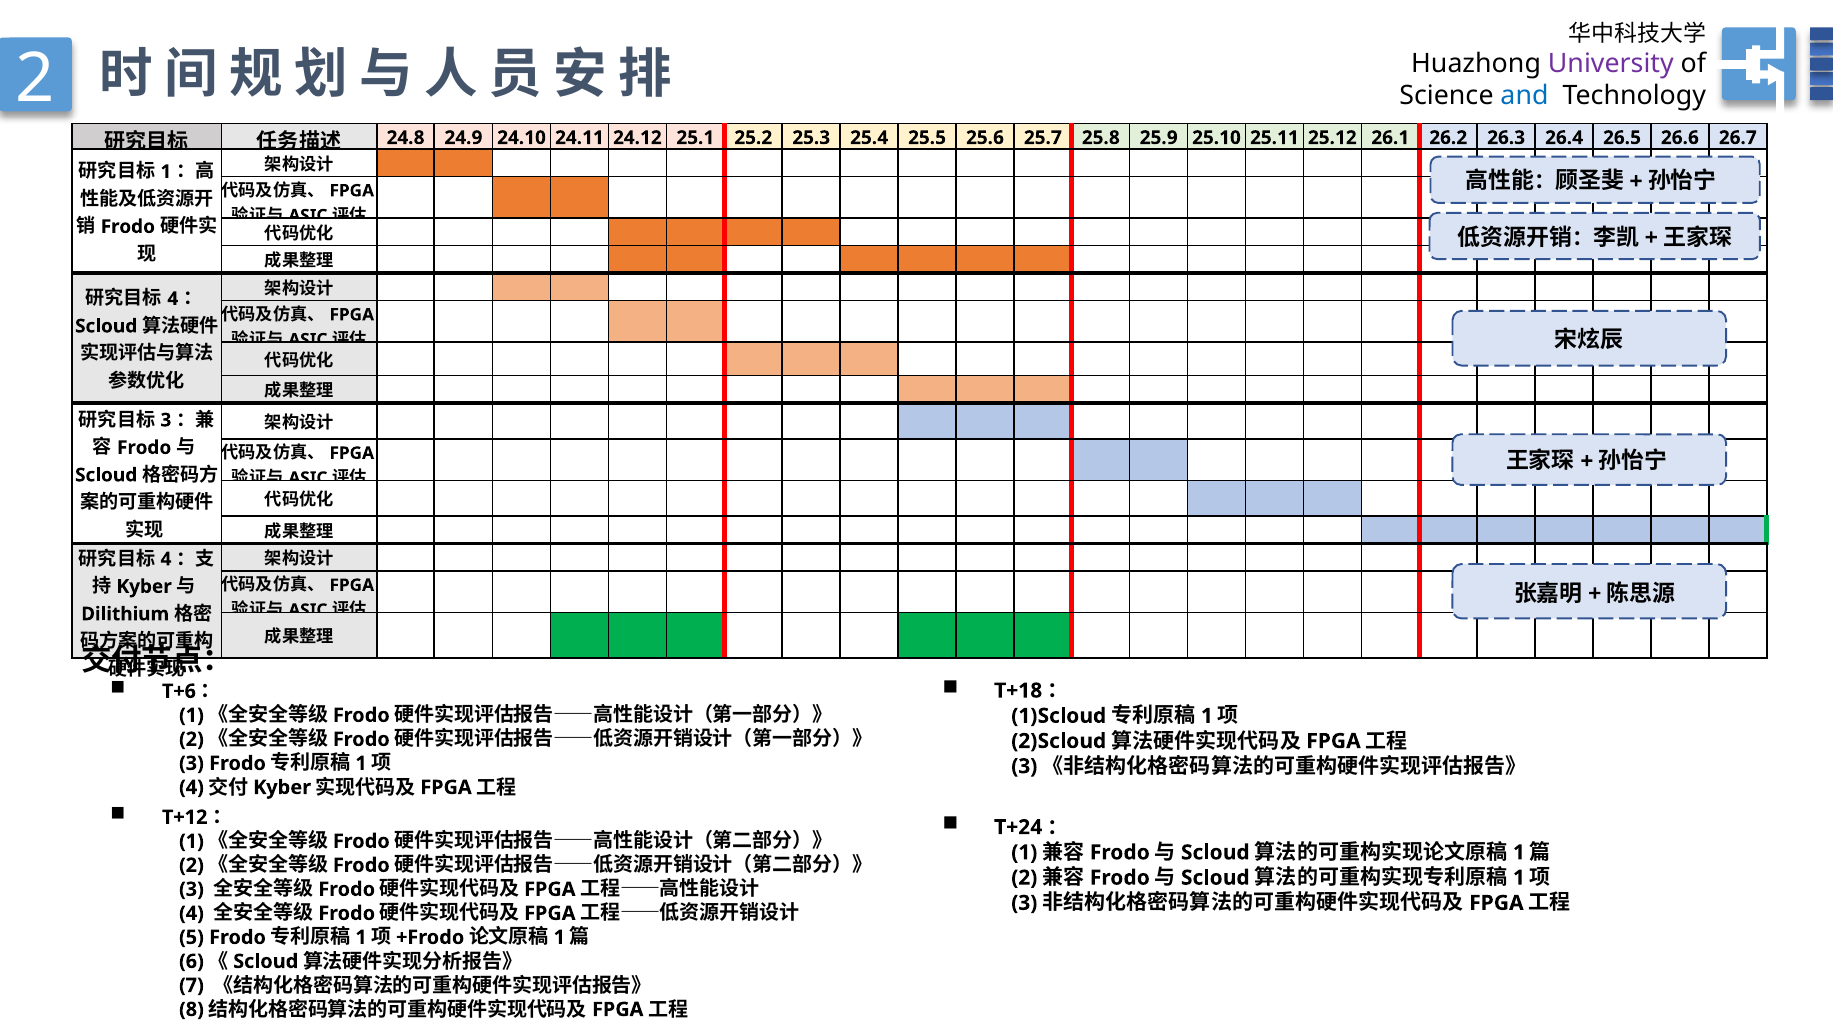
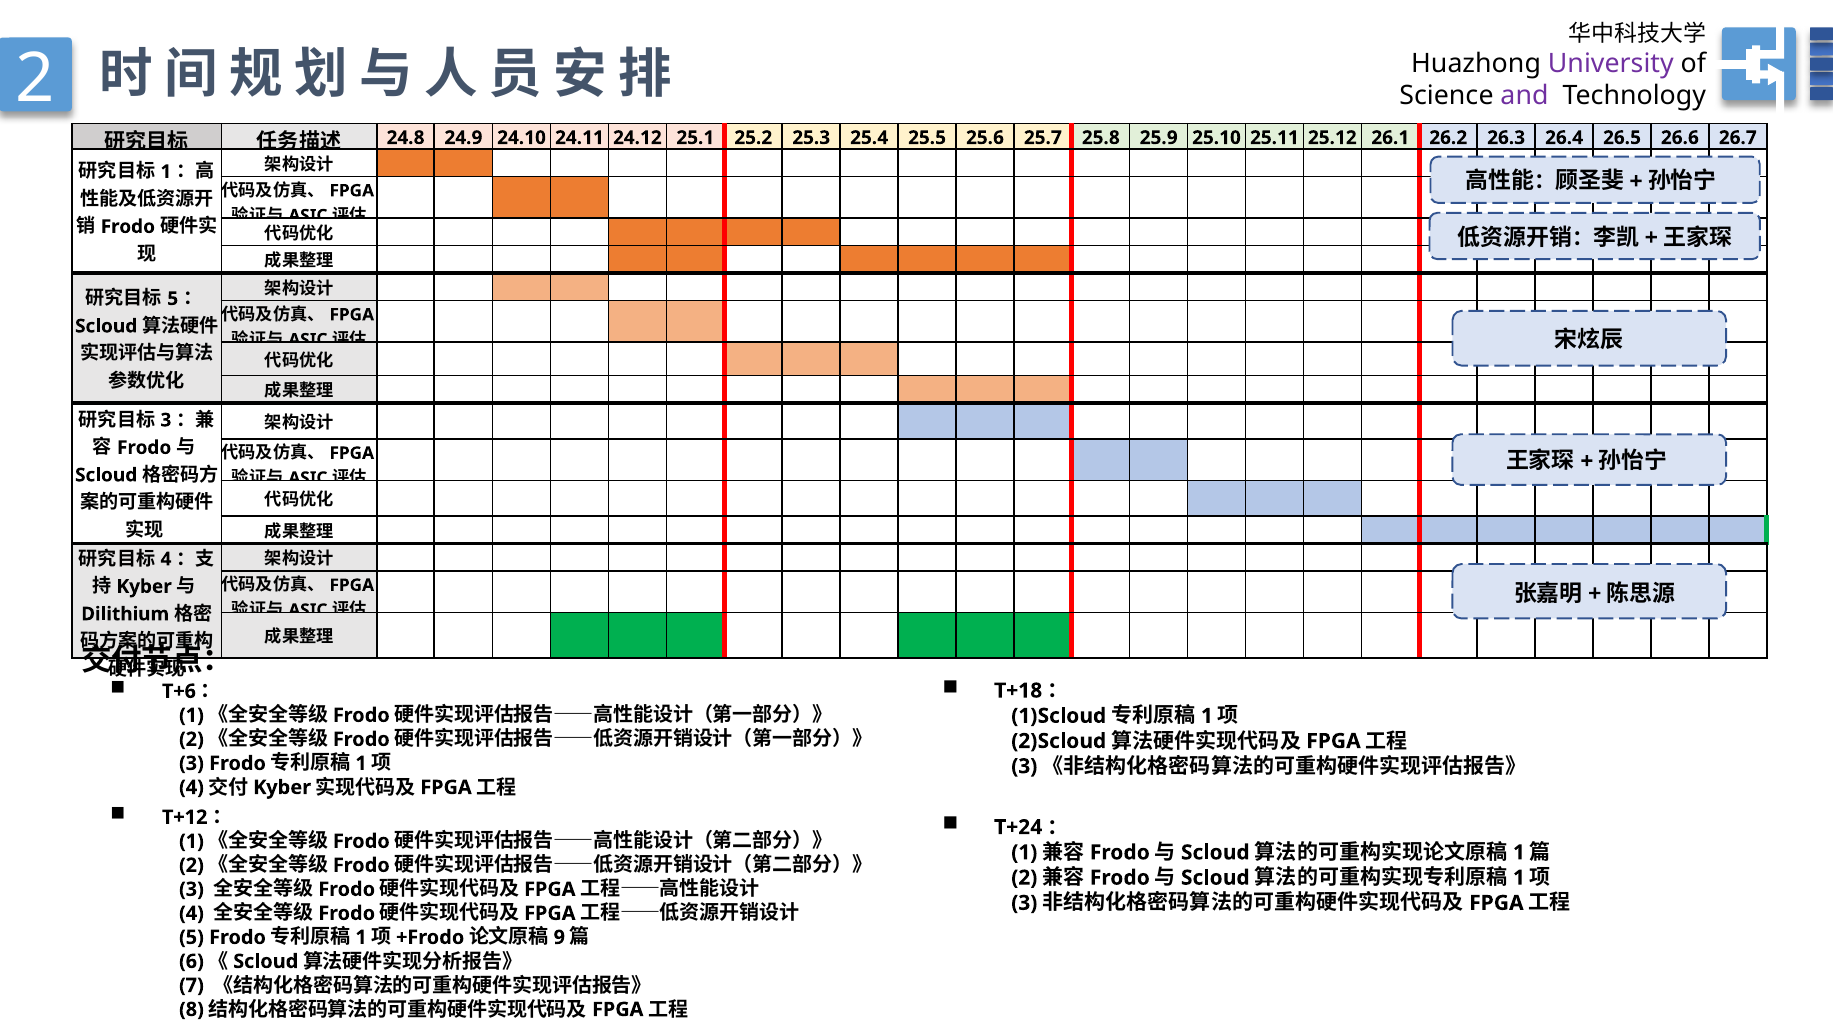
and colour: blue -> purple
4 at (173, 299): 4 -> 5
1 at (559, 937): 1 -> 9
